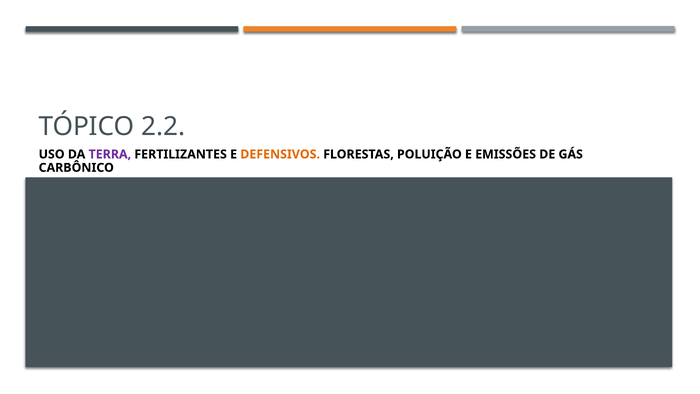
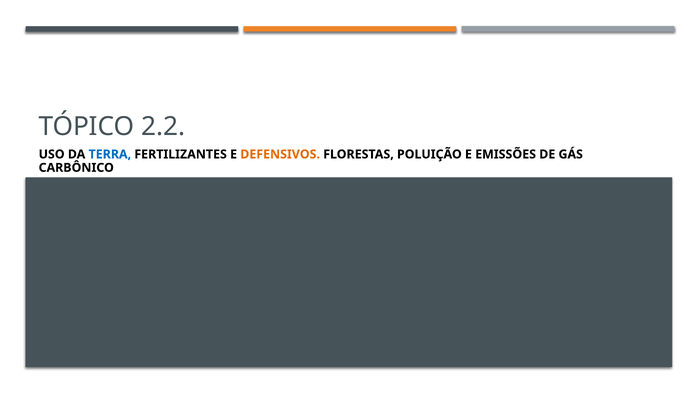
TERRA colour: purple -> blue
